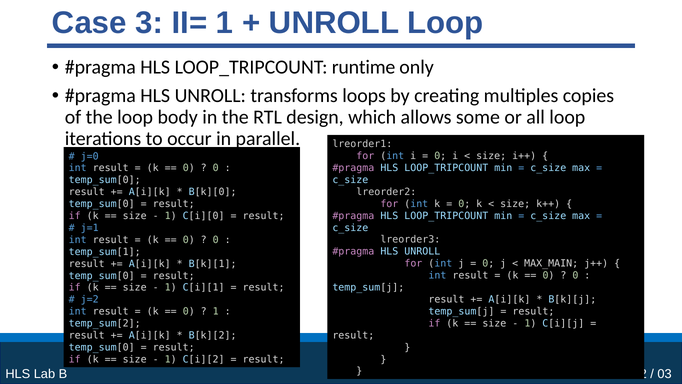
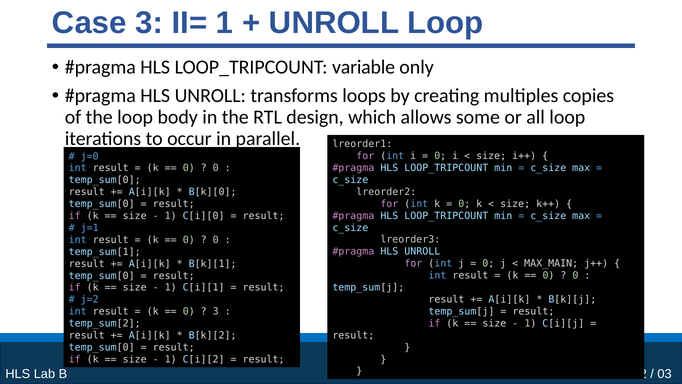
runtime: runtime -> variable
1 at (216, 311): 1 -> 3
